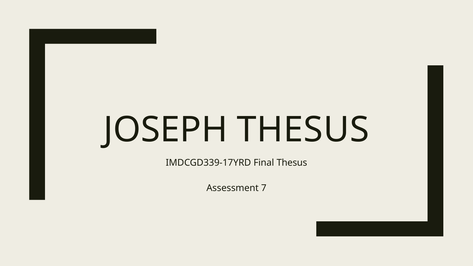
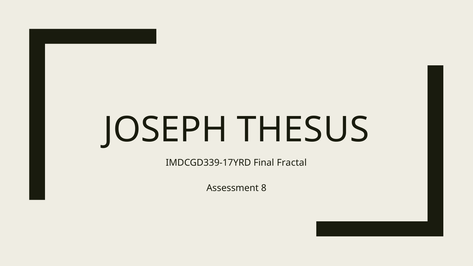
Final Thesus: Thesus -> Fractal
7: 7 -> 8
